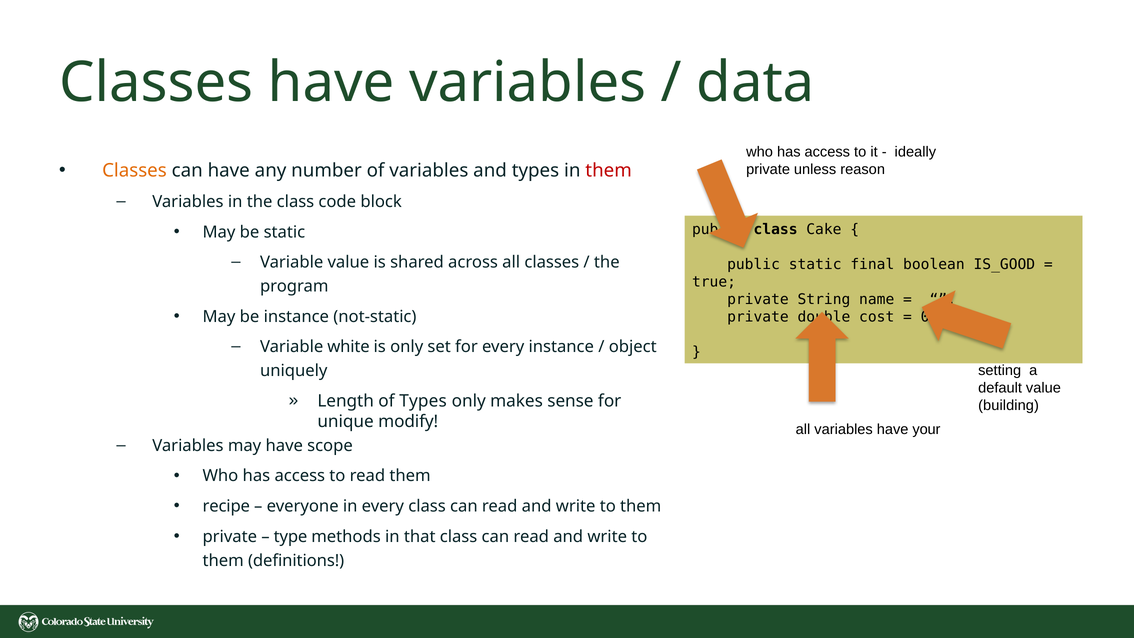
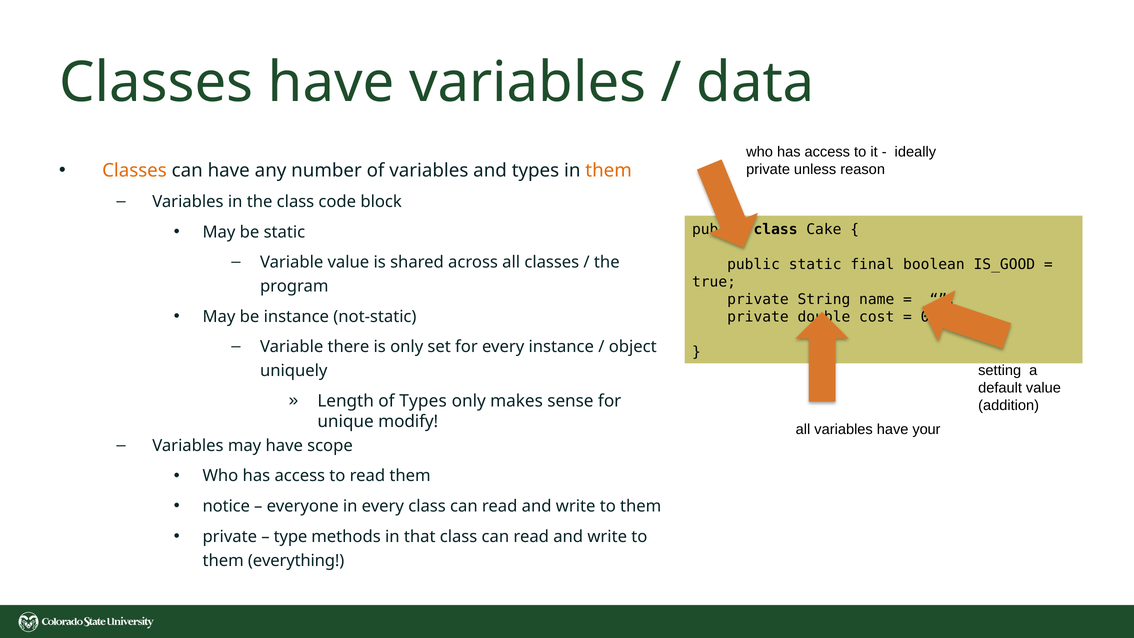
them at (609, 170) colour: red -> orange
white: white -> there
building: building -> addition
recipe: recipe -> notice
definitions: definitions -> everything
